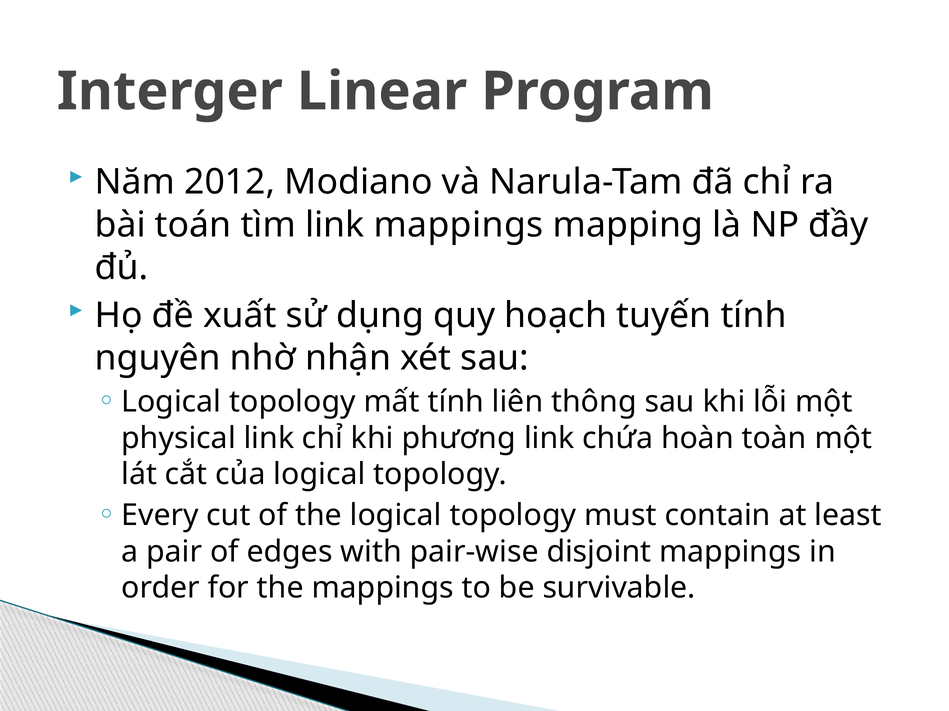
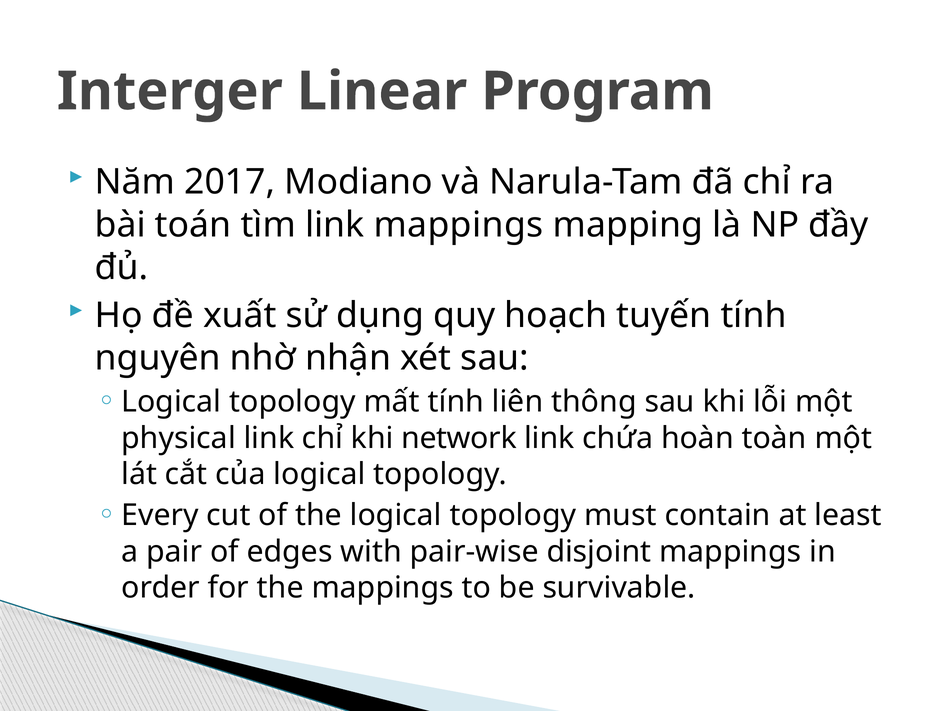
2012: 2012 -> 2017
phương: phương -> network
